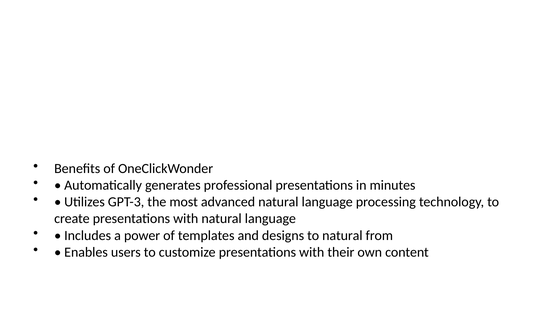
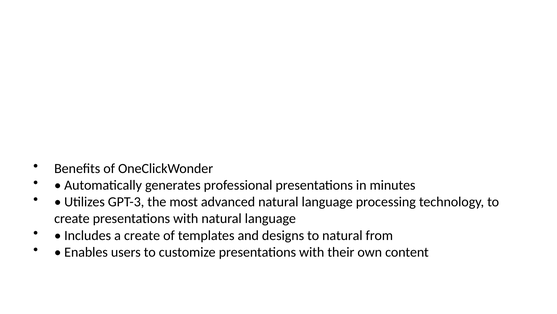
a power: power -> create
